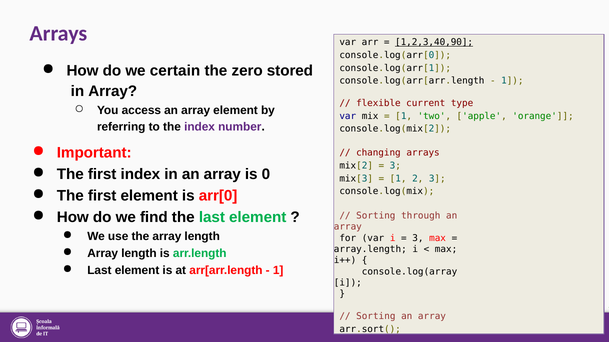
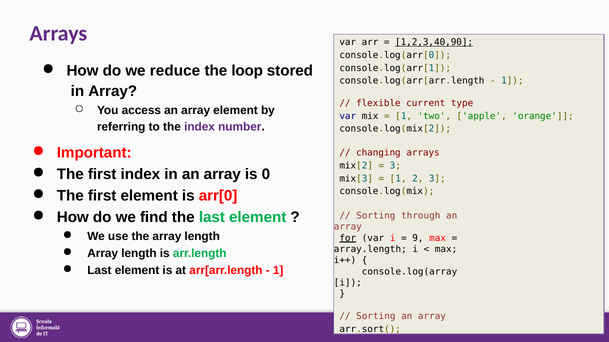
certain: certain -> reduce
zero: zero -> loop
for underline: none -> present
3 at (418, 238): 3 -> 9
